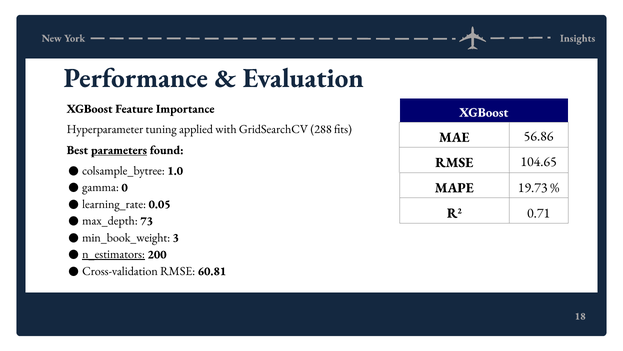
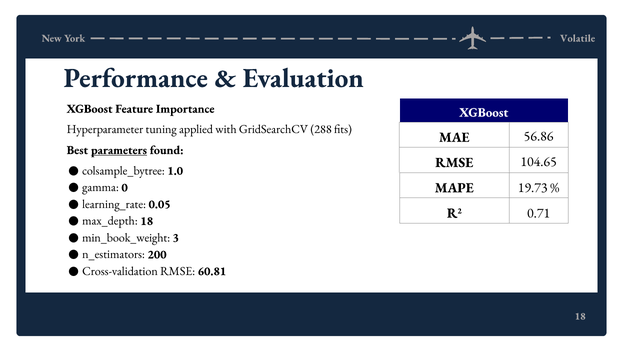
Insights: Insights -> Volatile
max_depth 73: 73 -> 18
n_estimators underline: present -> none
